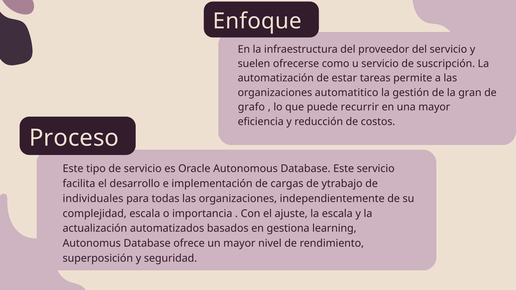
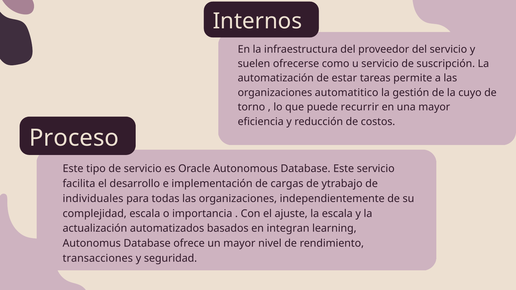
Enfoque: Enfoque -> Internos
gran: gran -> cuyo
grafo: grafo -> torno
gestiona: gestiona -> integran
superposición: superposición -> transacciones
